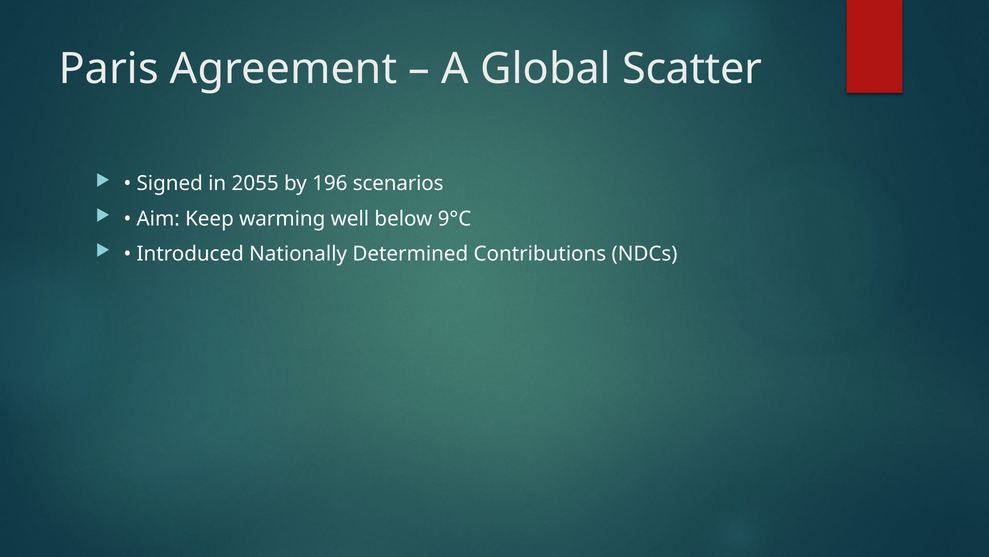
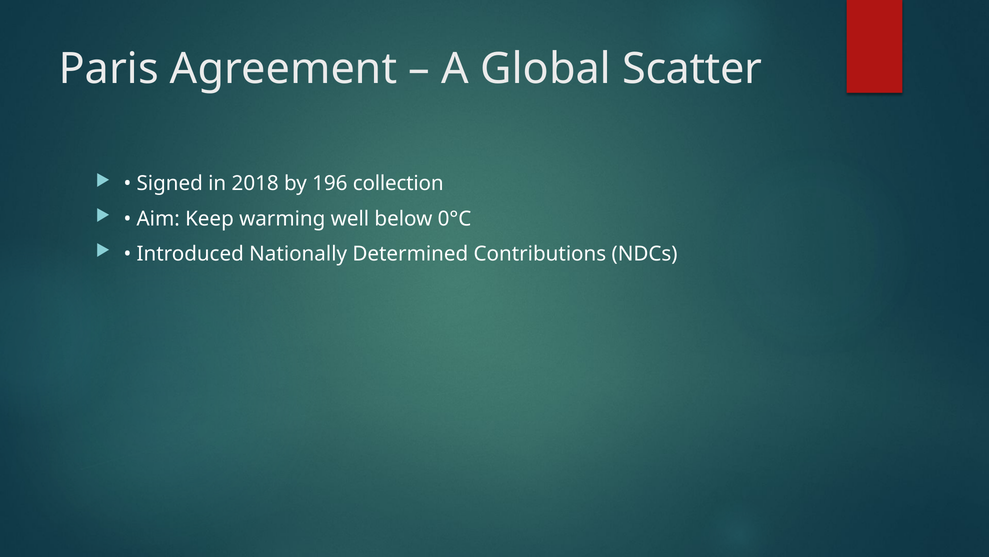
2055: 2055 -> 2018
scenarios: scenarios -> collection
9°C: 9°C -> 0°C
